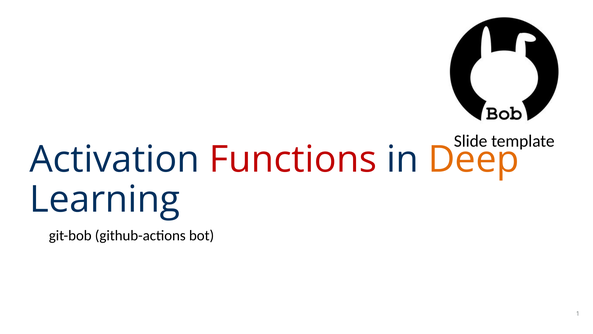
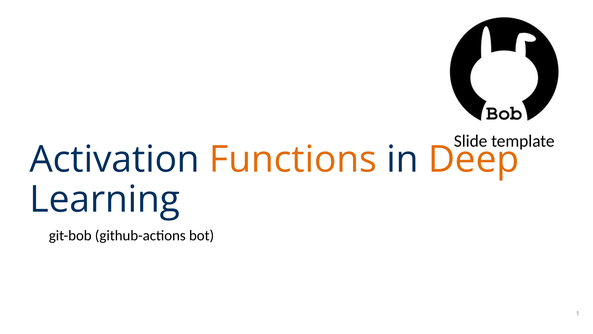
Functions colour: red -> orange
